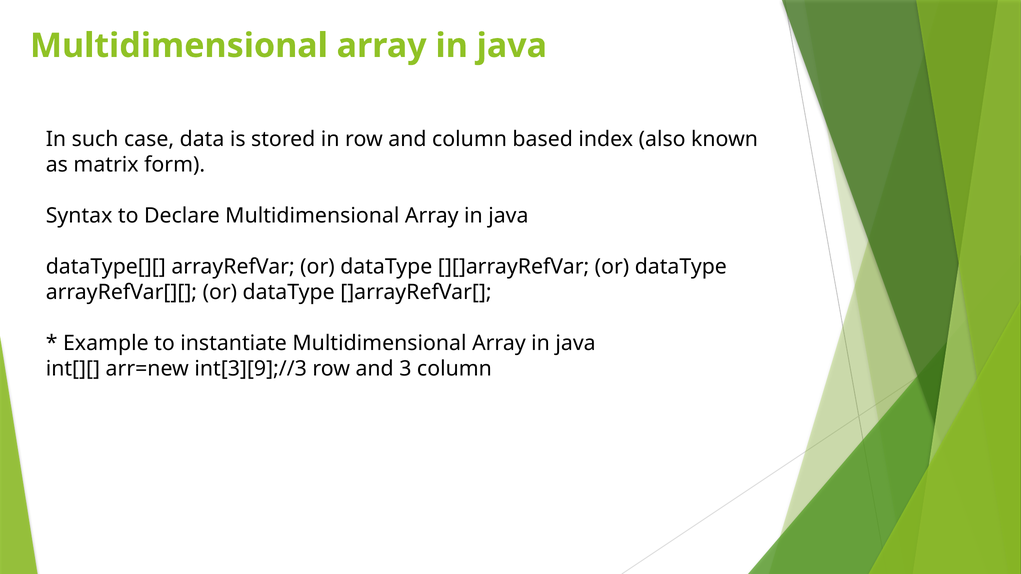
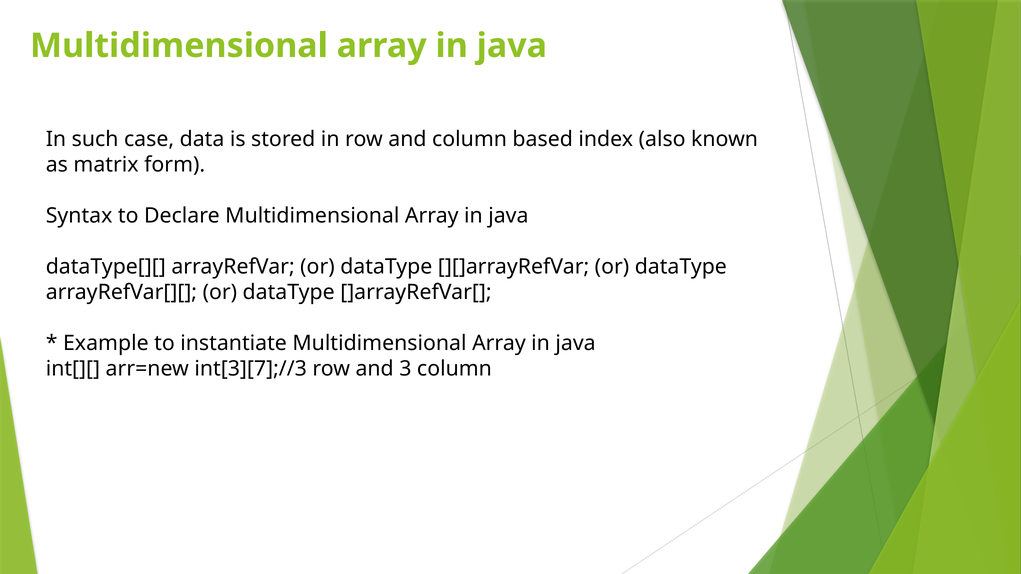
int[3][9];//3: int[3][9];//3 -> int[3][7];//3
